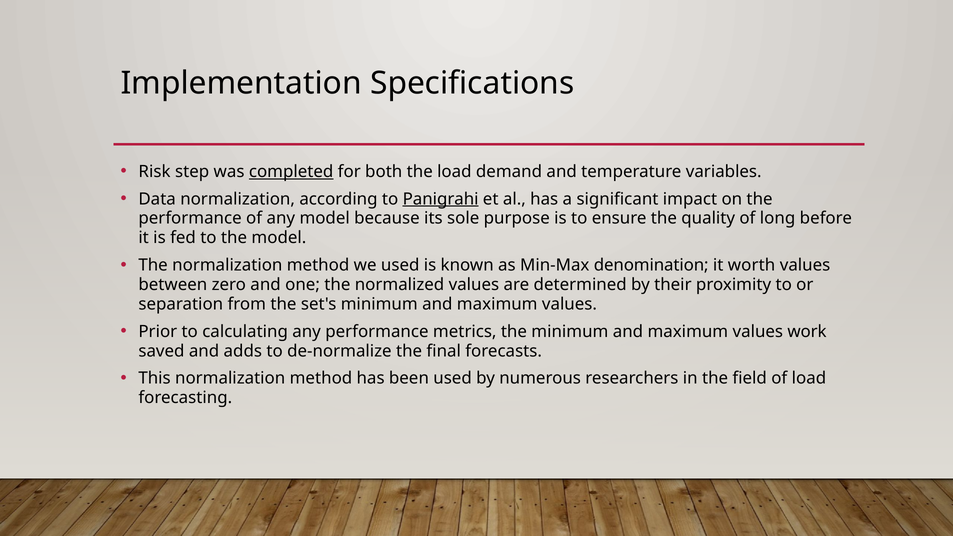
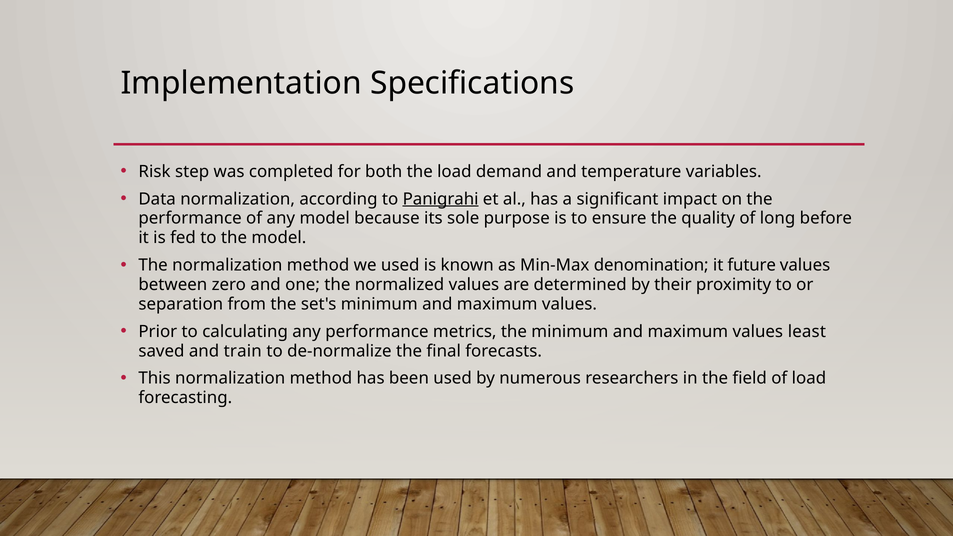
completed underline: present -> none
worth: worth -> future
work: work -> least
adds: adds -> train
